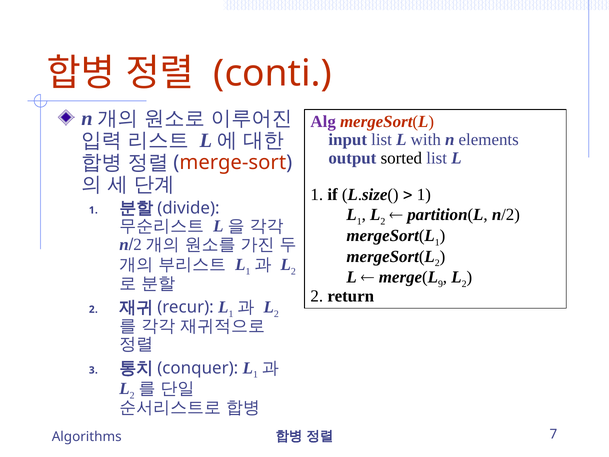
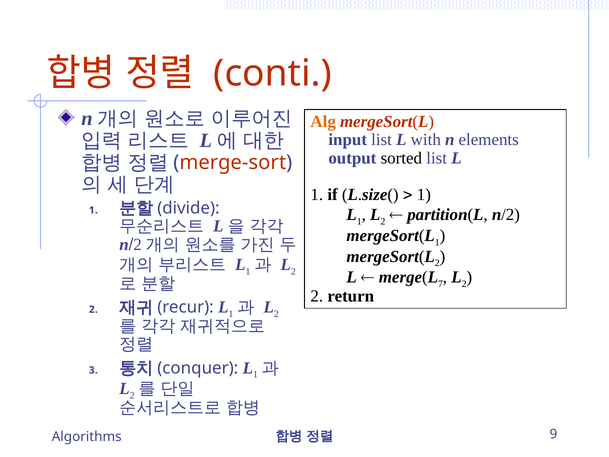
Alg colour: purple -> orange
9: 9 -> 7
7: 7 -> 9
